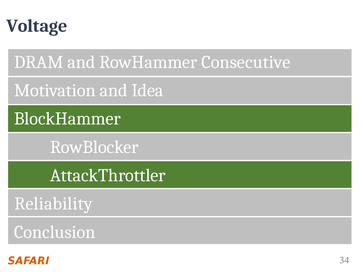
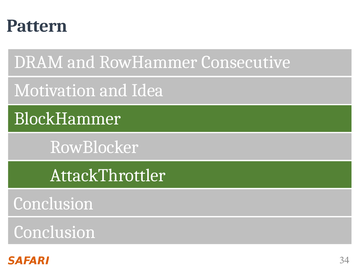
Voltage: Voltage -> Pattern
Reliability at (53, 203): Reliability -> Conclusion
